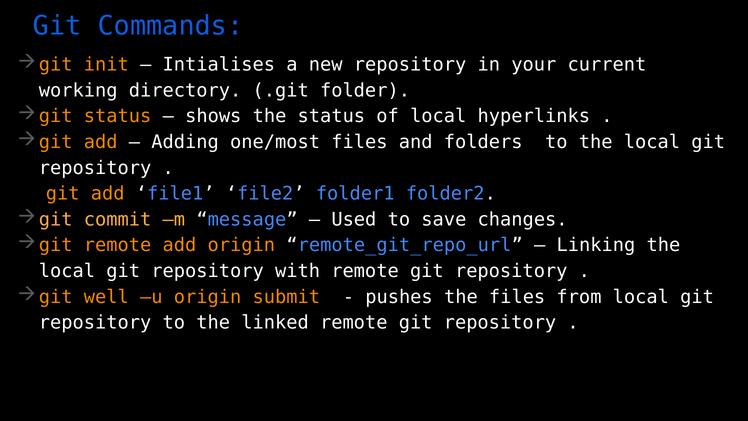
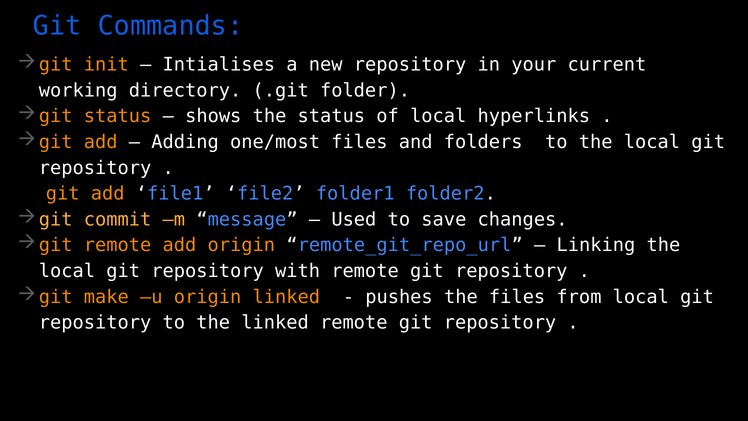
well: well -> make
origin submit: submit -> linked
